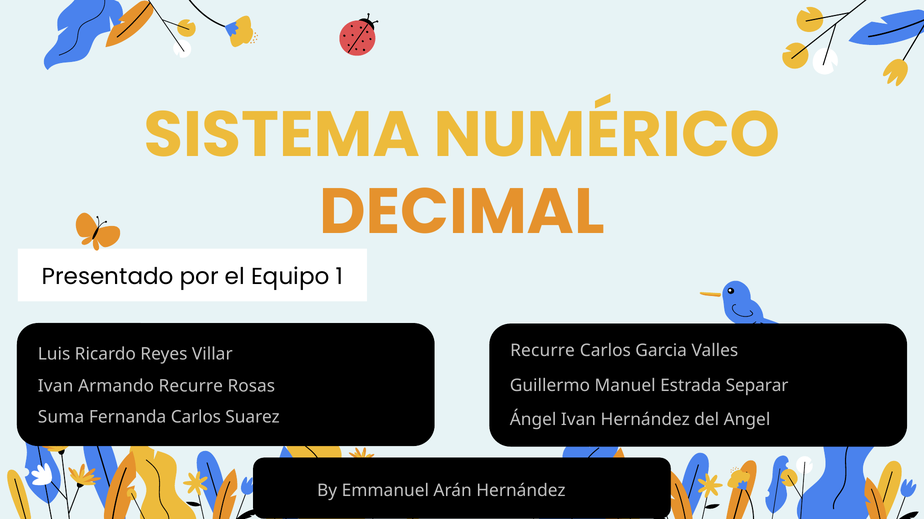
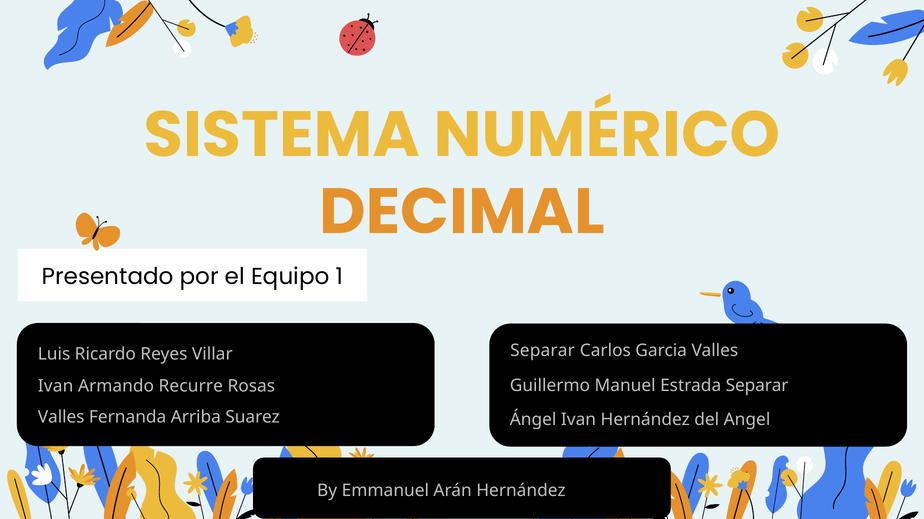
Recurre at (543, 351): Recurre -> Separar
Suma at (61, 417): Suma -> Valles
Fernanda Carlos: Carlos -> Arriba
